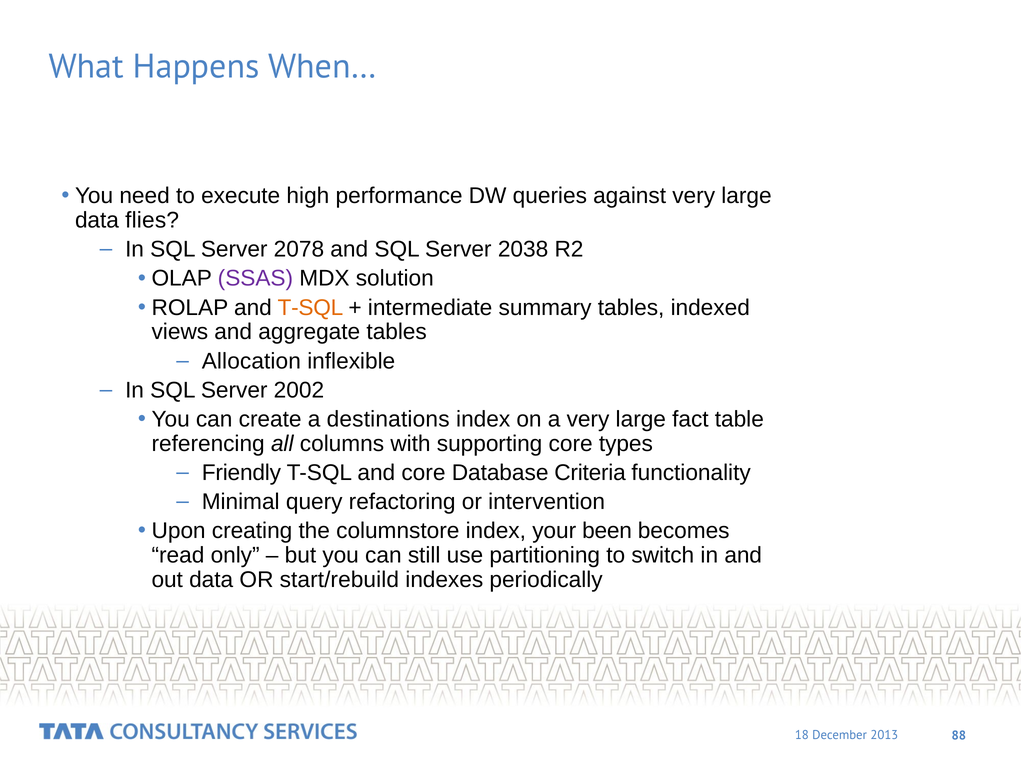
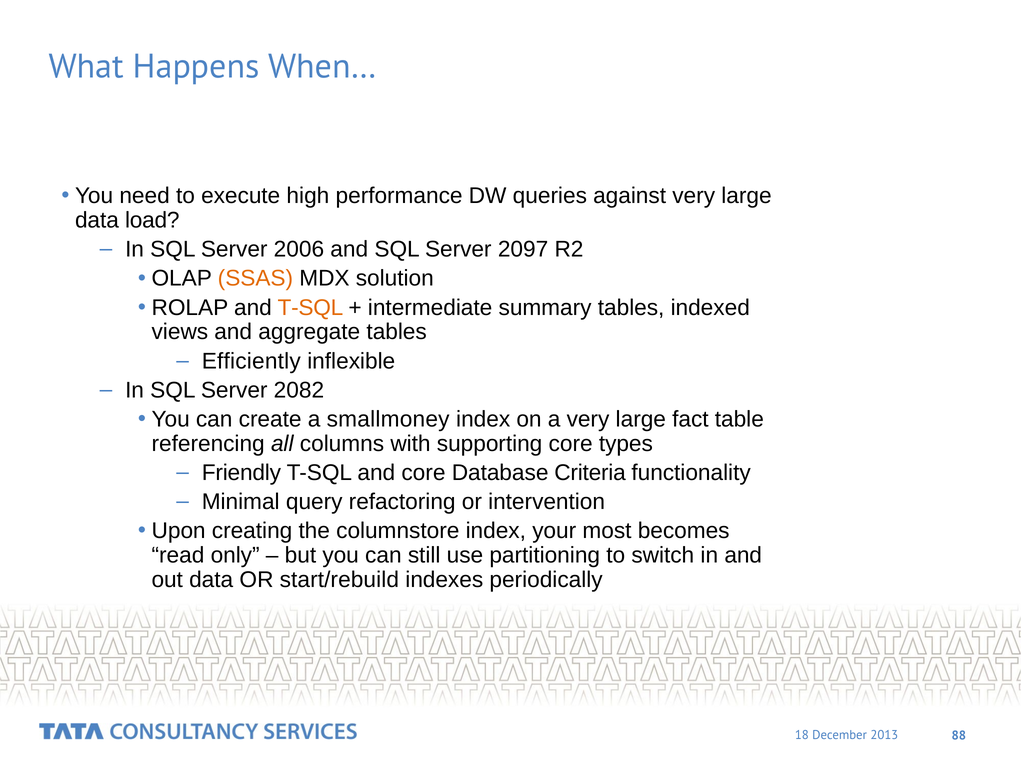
flies: flies -> load
2078: 2078 -> 2006
2038: 2038 -> 2097
SSAS colour: purple -> orange
Allocation: Allocation -> Efficiently
2002: 2002 -> 2082
destinations: destinations -> smallmoney
been: been -> most
